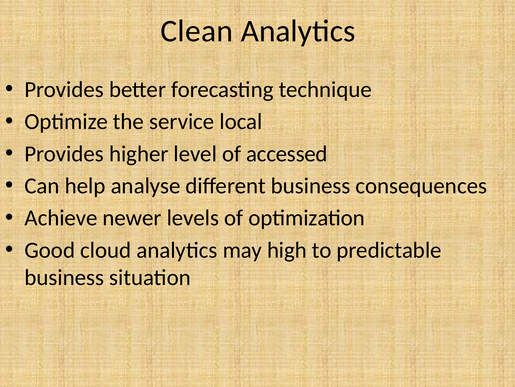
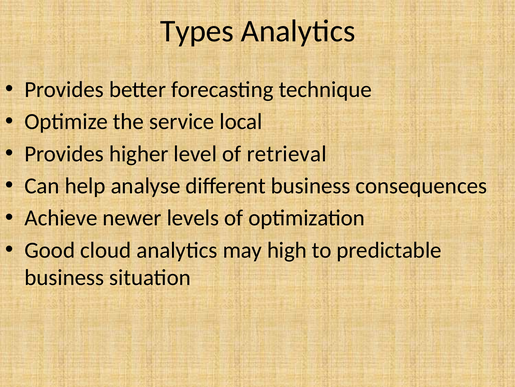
Clean: Clean -> Types
accessed: accessed -> retrieval
